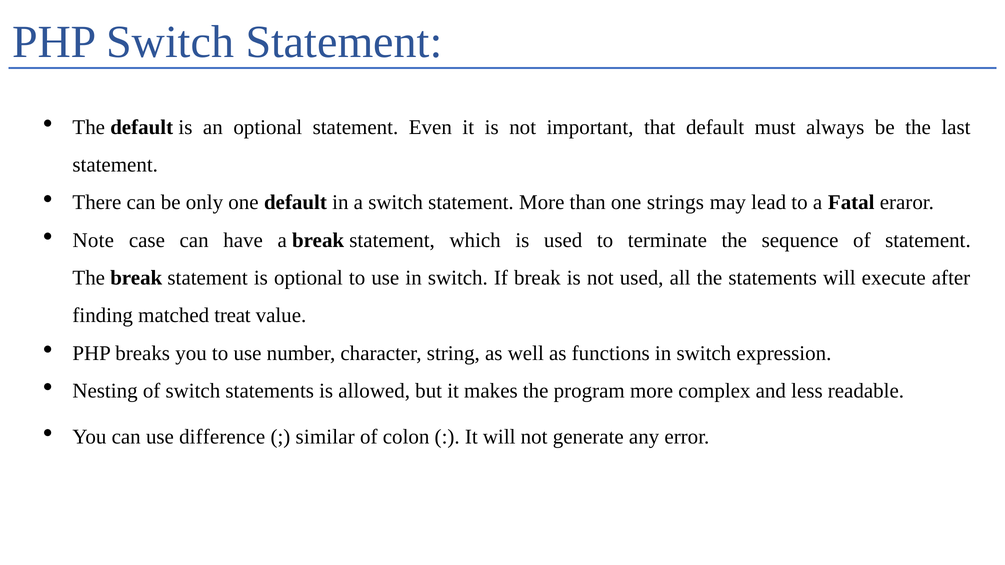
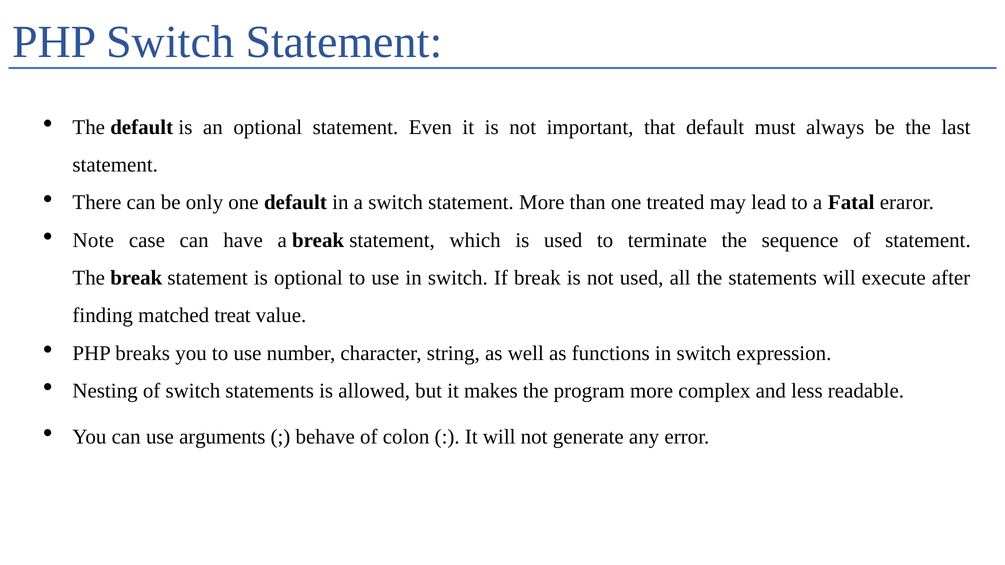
strings: strings -> treated
difference: difference -> arguments
similar: similar -> behave
